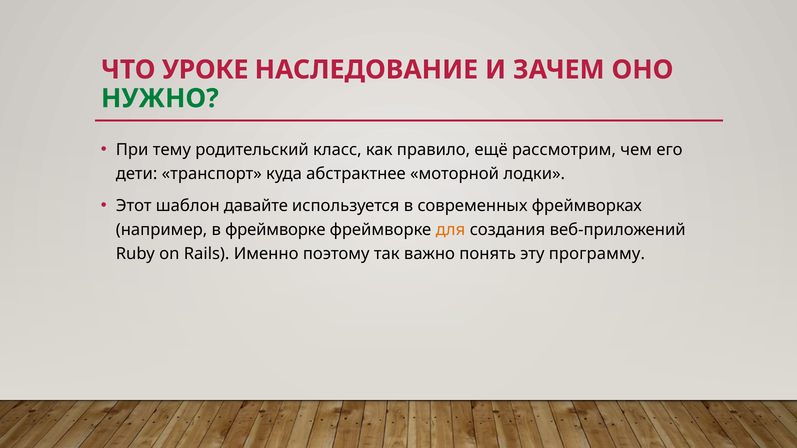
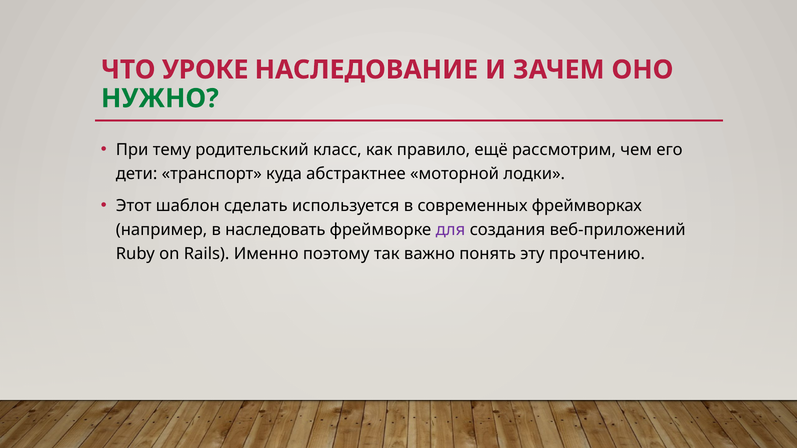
давайте: давайте -> сделать
в фреймворке: фреймворке -> наследовать
для colour: orange -> purple
программу: программу -> прочтению
